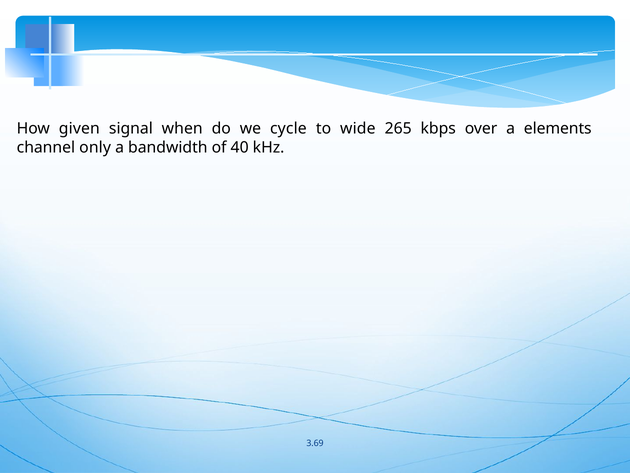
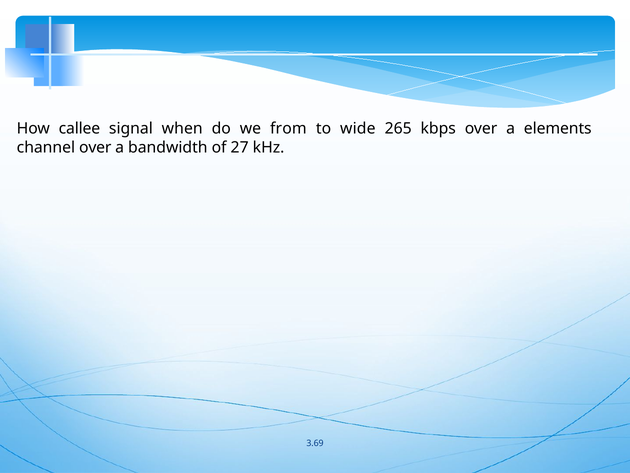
given: given -> callee
cycle: cycle -> from
channel only: only -> over
40: 40 -> 27
